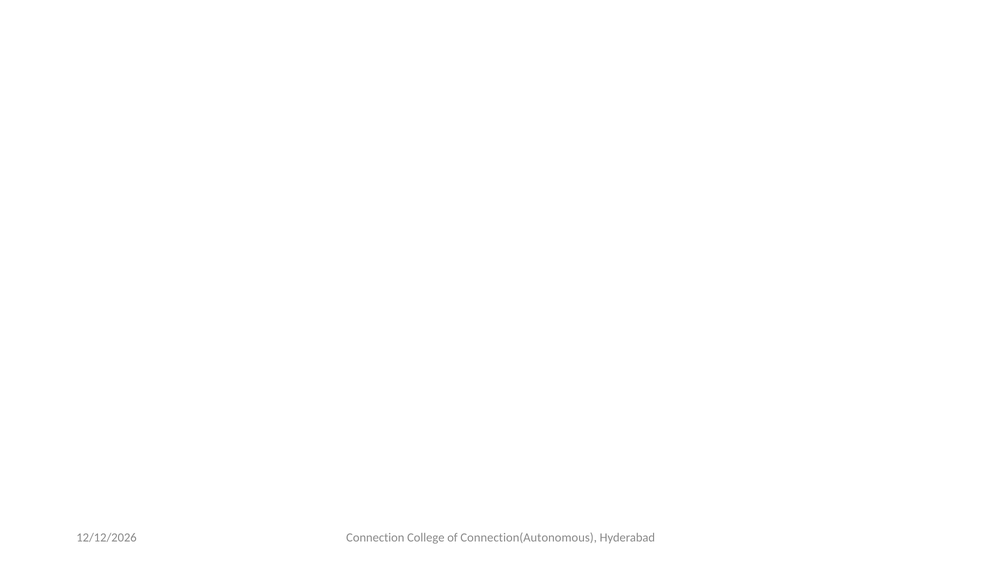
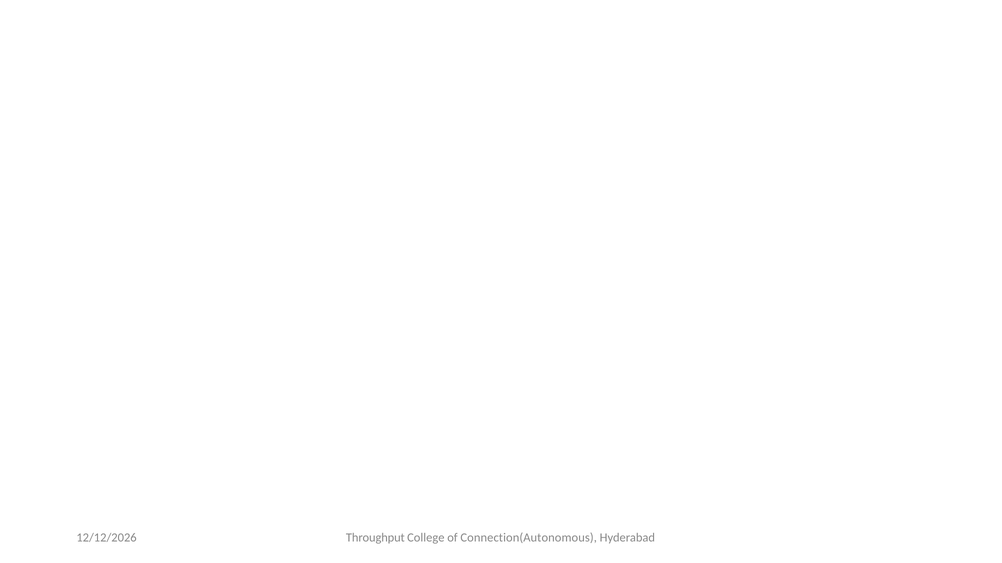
Connection: Connection -> Throughput
